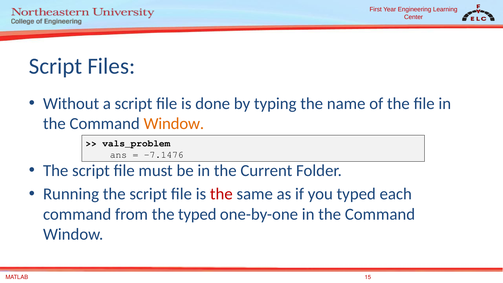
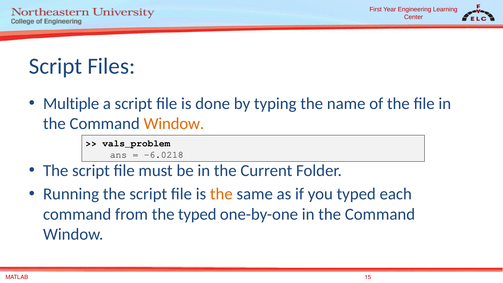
Without: Without -> Multiple
-7.1476: -7.1476 -> -6.0218
the at (221, 194) colour: red -> orange
